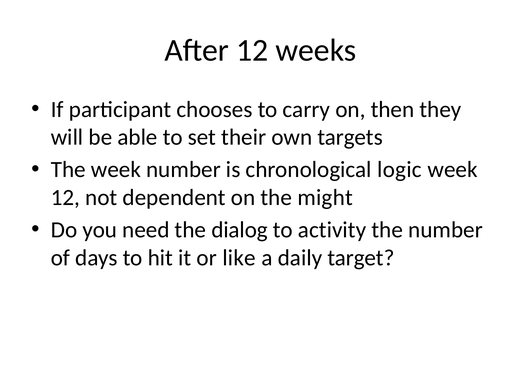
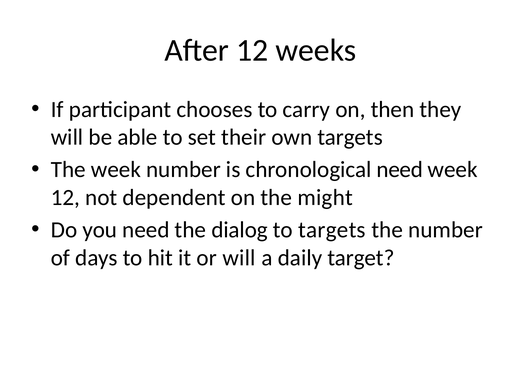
chronological logic: logic -> need
to activity: activity -> targets
or like: like -> will
